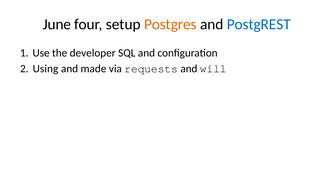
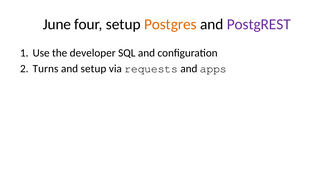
PostgREST colour: blue -> purple
Using: Using -> Turns
and made: made -> setup
will: will -> apps
